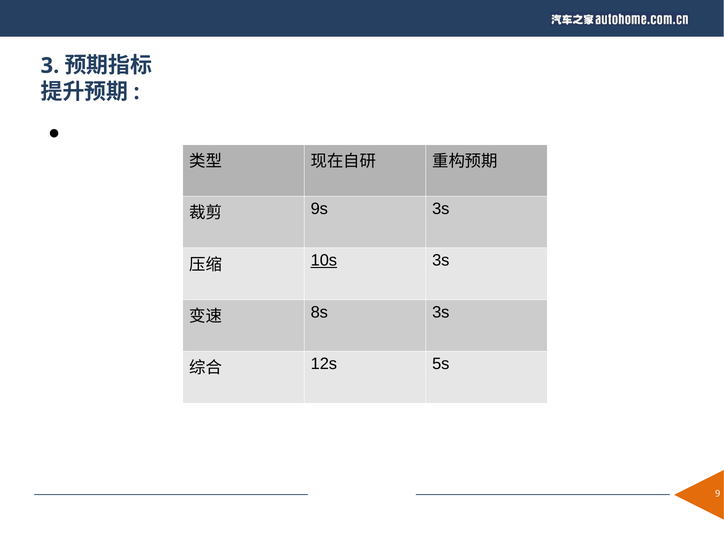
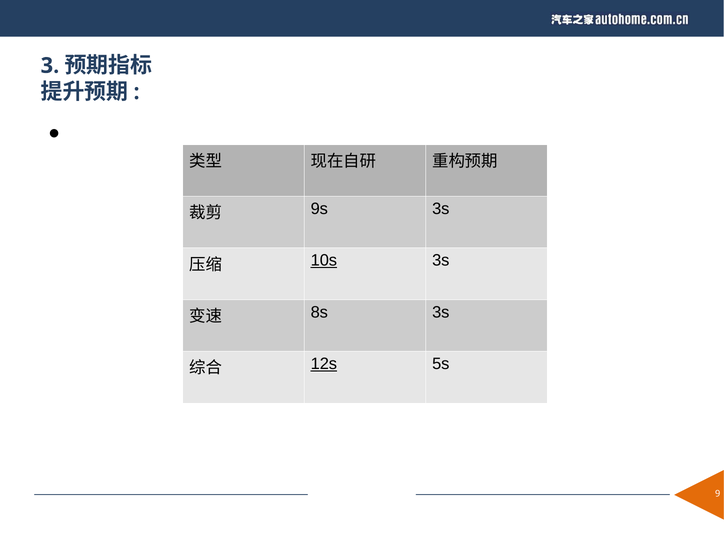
12s underline: none -> present
